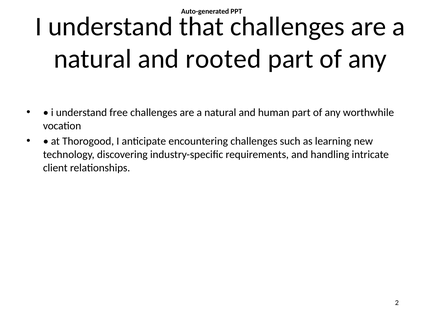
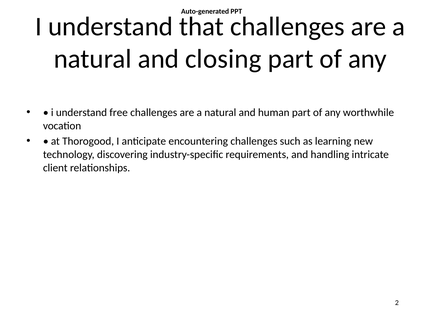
rooted: rooted -> closing
